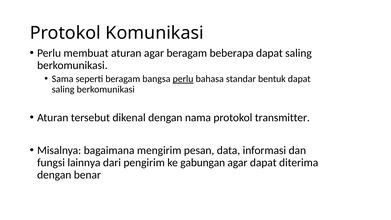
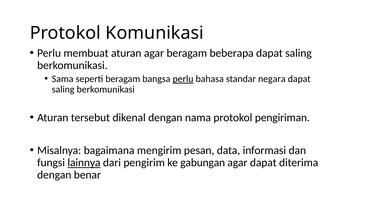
bentuk: bentuk -> negara
transmitter: transmitter -> pengiriman
lainnya underline: none -> present
